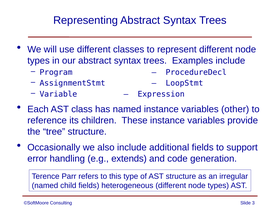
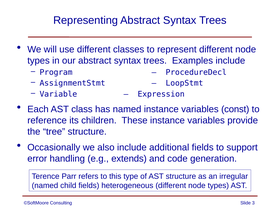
other: other -> const
